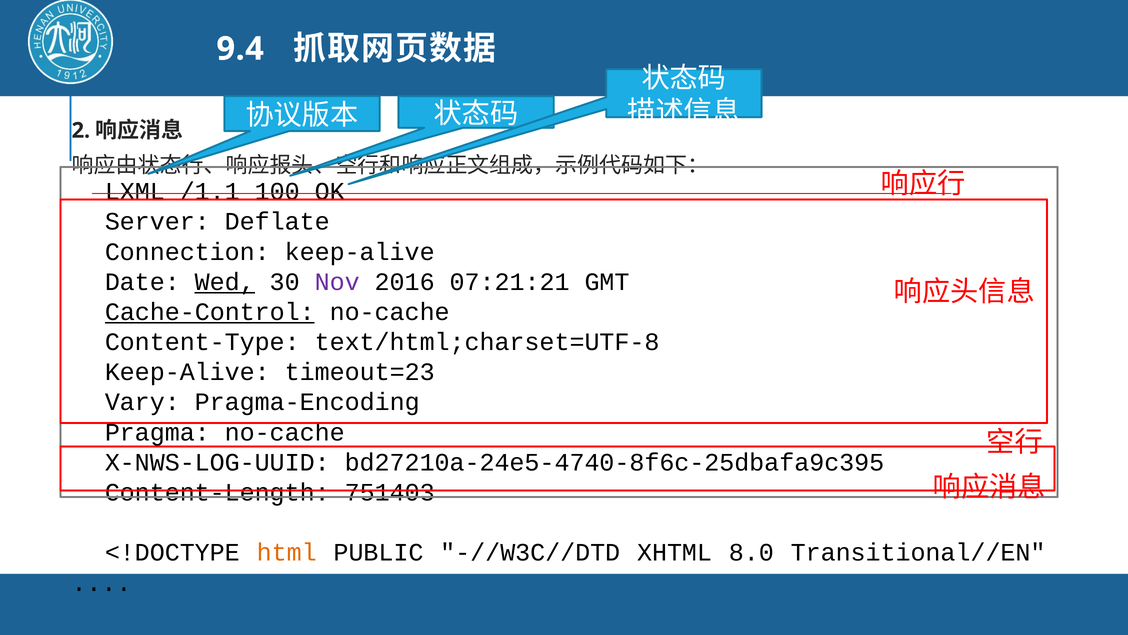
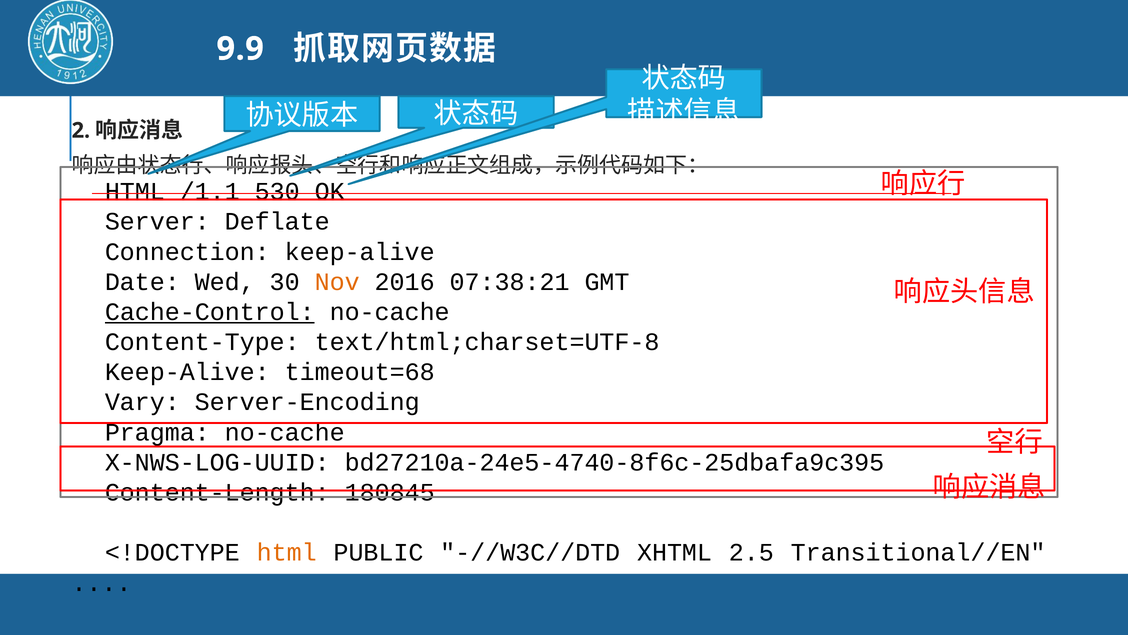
9.4: 9.4 -> 9.9
LXML at (135, 191): LXML -> HTML
100: 100 -> 530
Wed underline: present -> none
Nov colour: purple -> orange
07:21:21: 07:21:21 -> 07:38:21
timeout=23: timeout=23 -> timeout=68
Pragma-Encoding: Pragma-Encoding -> Server-Encoding
751403: 751403 -> 180845
8.0: 8.0 -> 2.5
